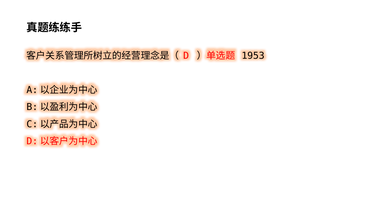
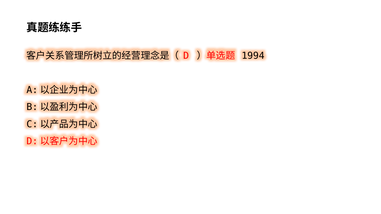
1953: 1953 -> 1994
